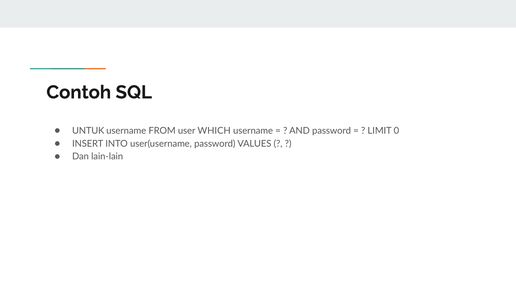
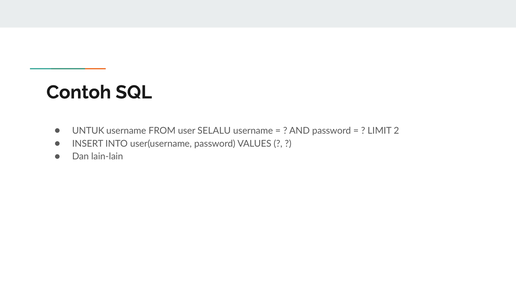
WHICH: WHICH -> SELALU
0: 0 -> 2
